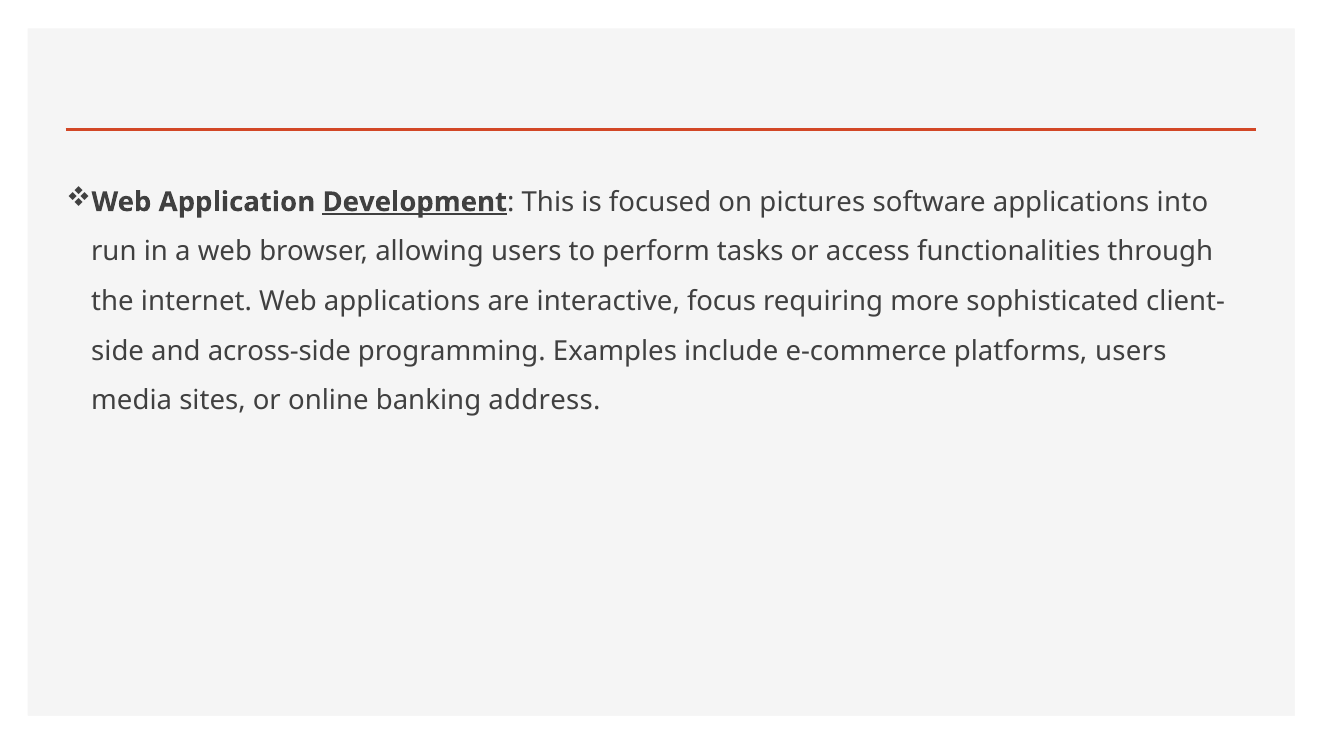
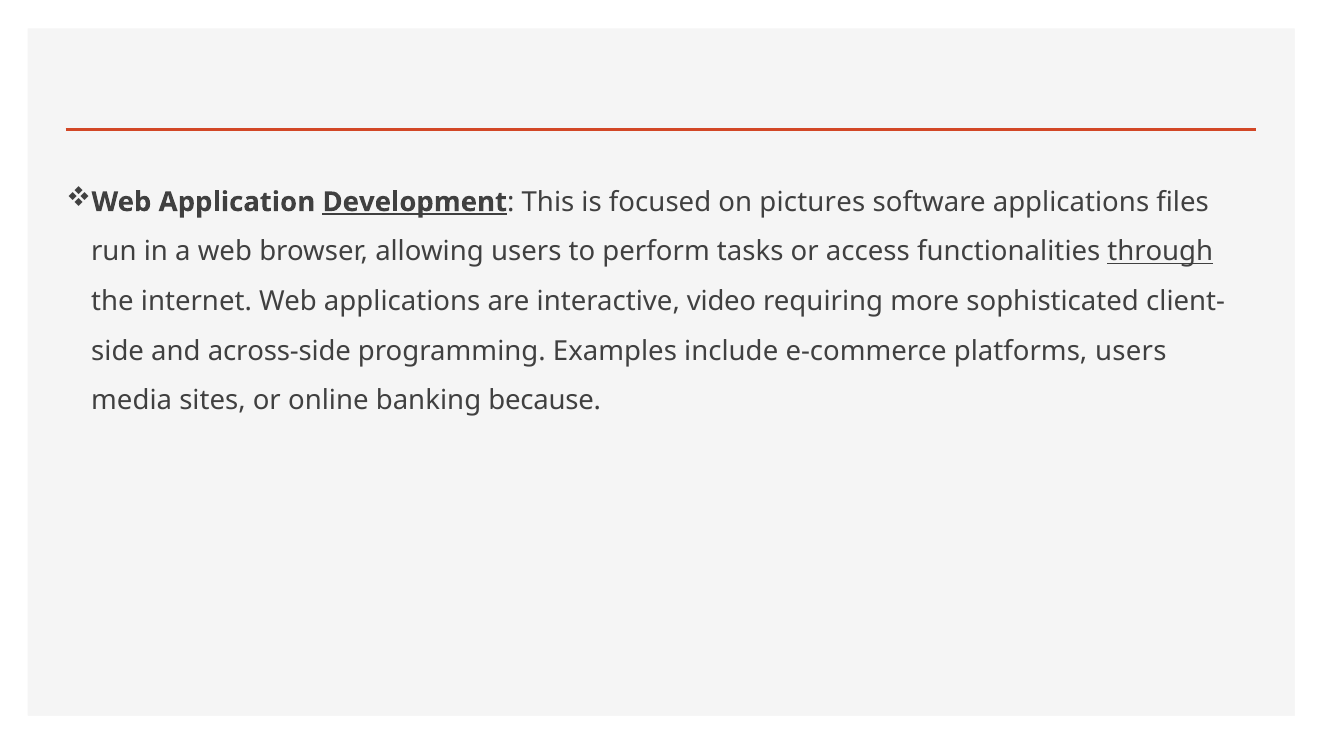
into: into -> files
through underline: none -> present
focus: focus -> video
address: address -> because
